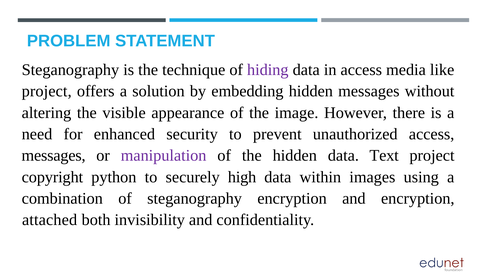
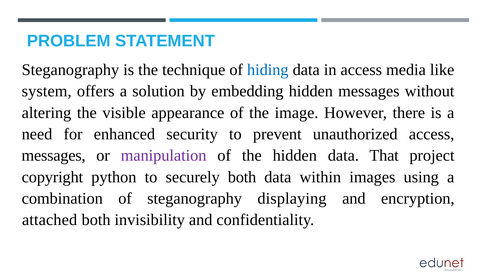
hiding colour: purple -> blue
project at (47, 91): project -> system
Text: Text -> That
securely high: high -> both
steganography encryption: encryption -> displaying
